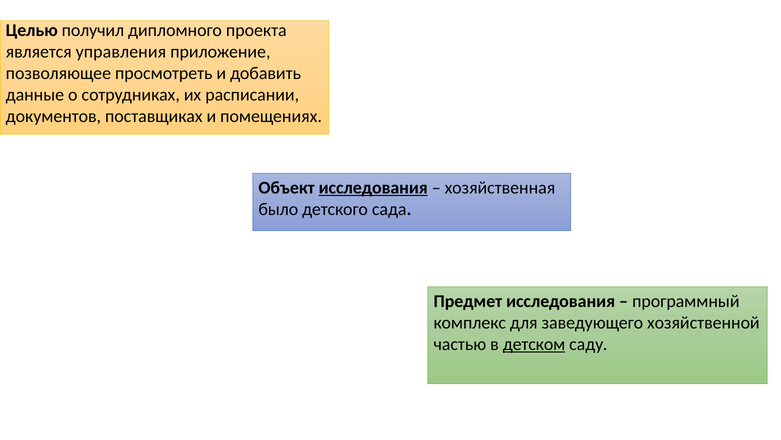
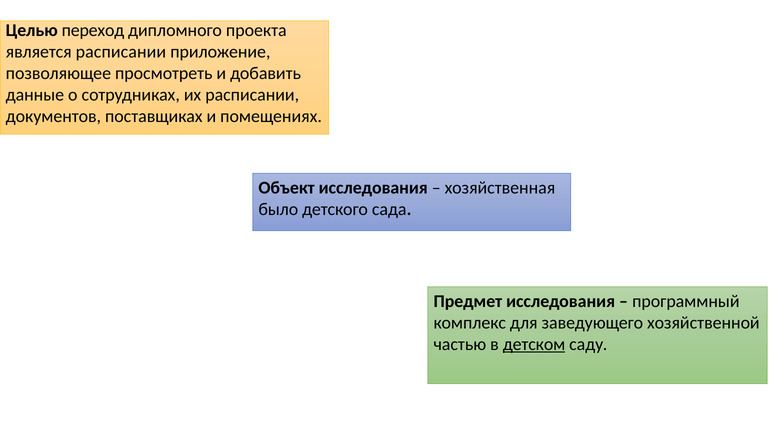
получил: получил -> переход
является управления: управления -> расписании
исследования at (373, 188) underline: present -> none
